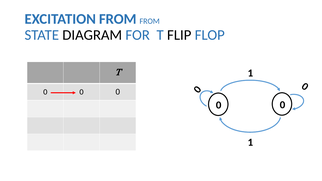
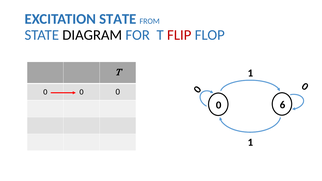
EXCITATION FROM: FROM -> STATE
FLIP colour: black -> red
0 at (283, 105): 0 -> 6
